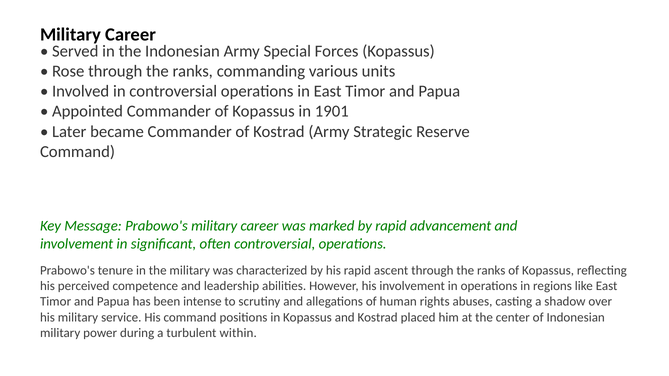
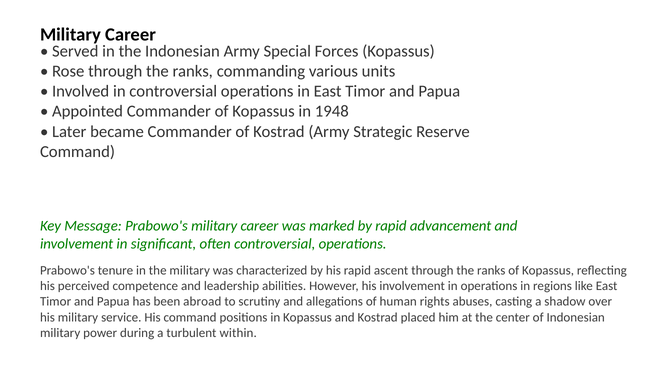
1901: 1901 -> 1948
intense: intense -> abroad
